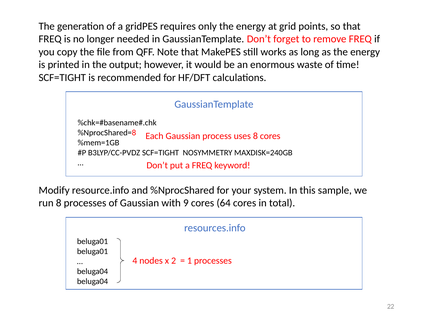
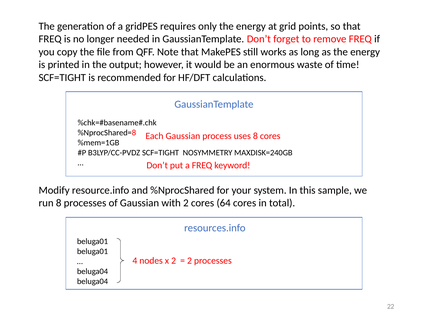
with 9: 9 -> 2
1 at (190, 261): 1 -> 2
